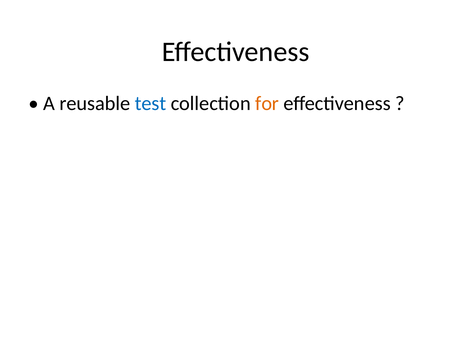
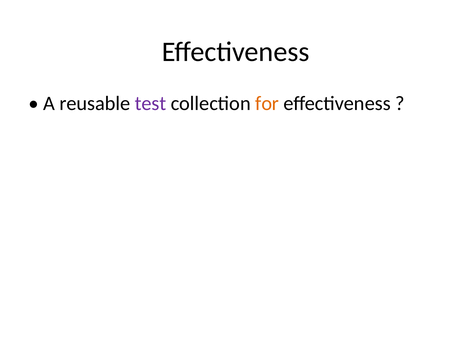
test colour: blue -> purple
